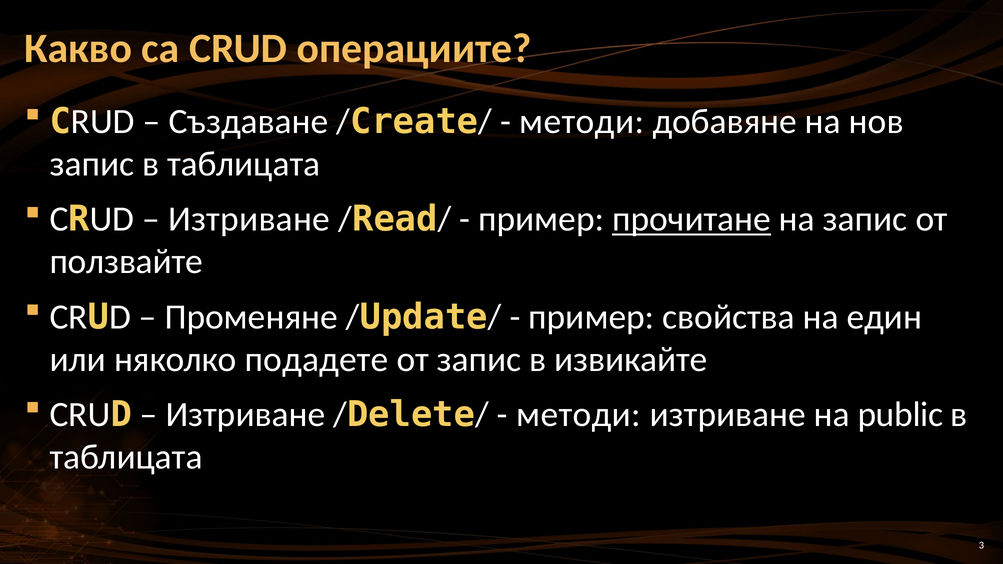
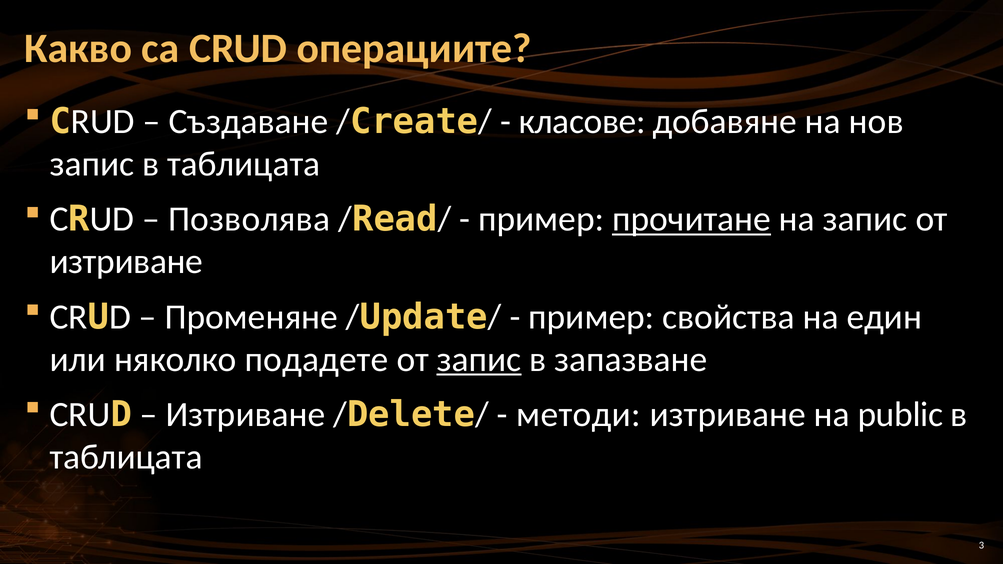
методи at (582, 121): методи -> класове
Изтриване at (249, 219): Изтриване -> Позволява
ползвайте at (126, 262): ползвайте -> изтриване
запис at (479, 360) underline: none -> present
извикайте: извикайте -> запазване
